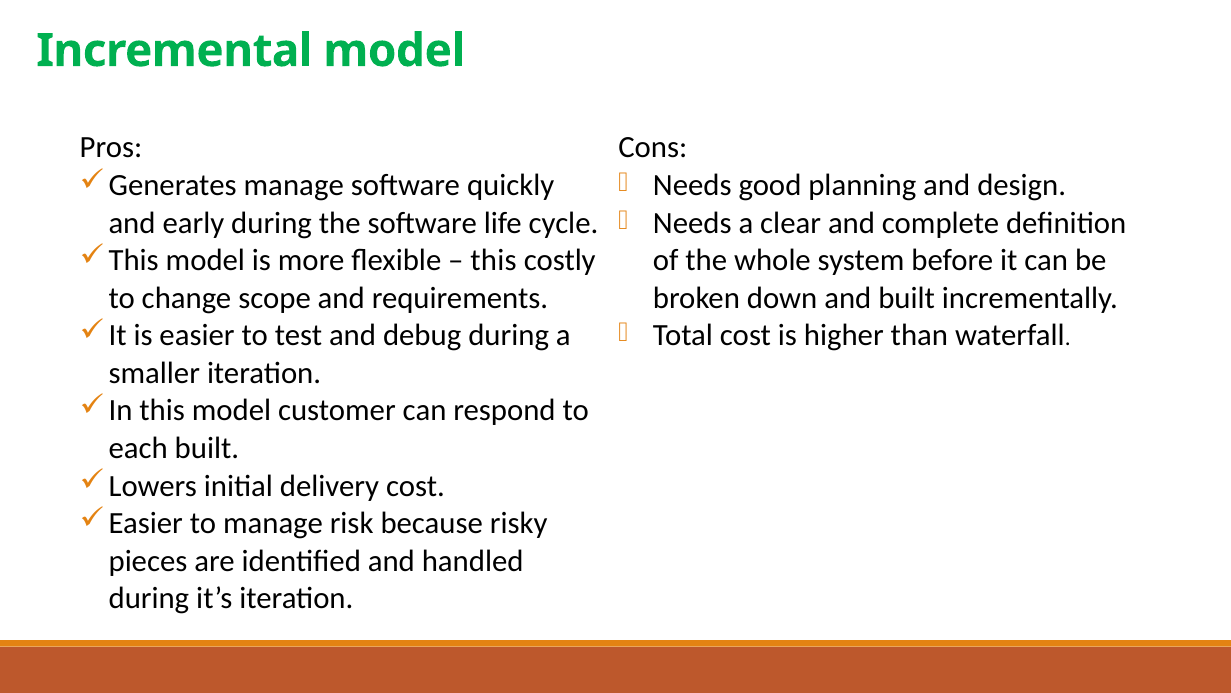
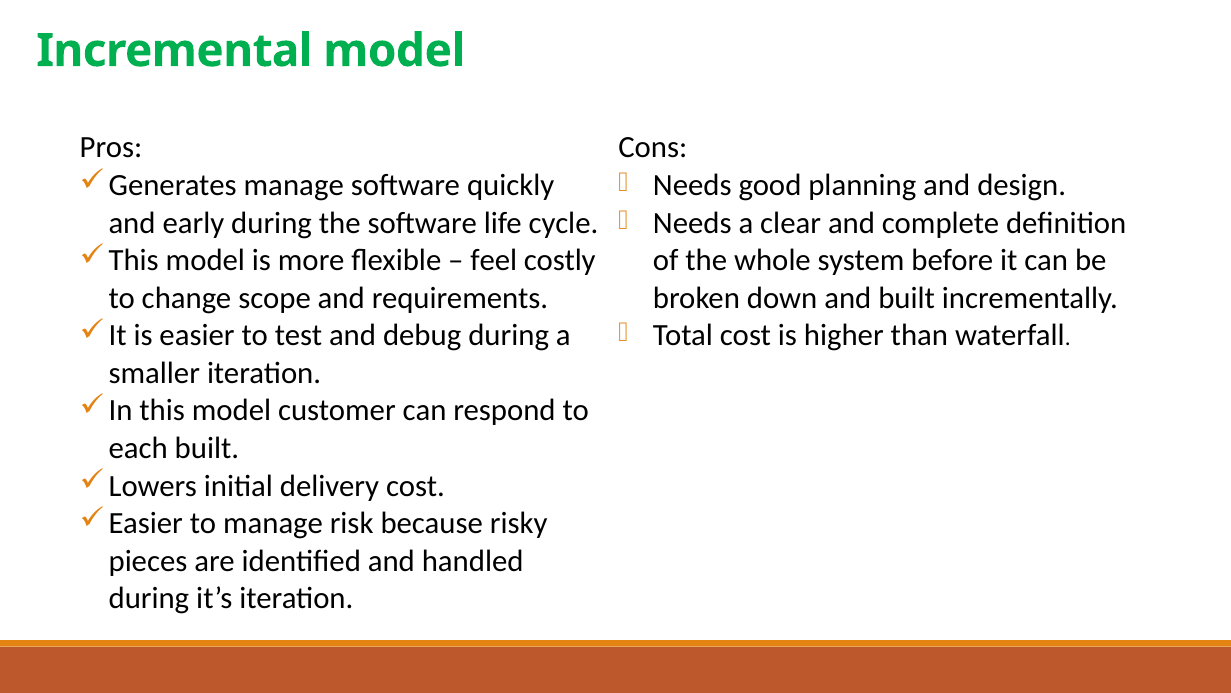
this at (494, 260): this -> feel
